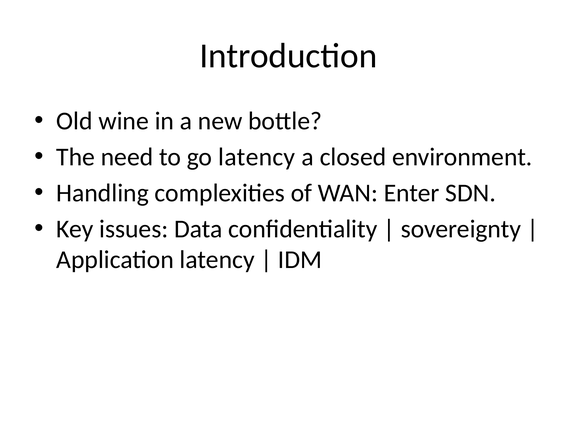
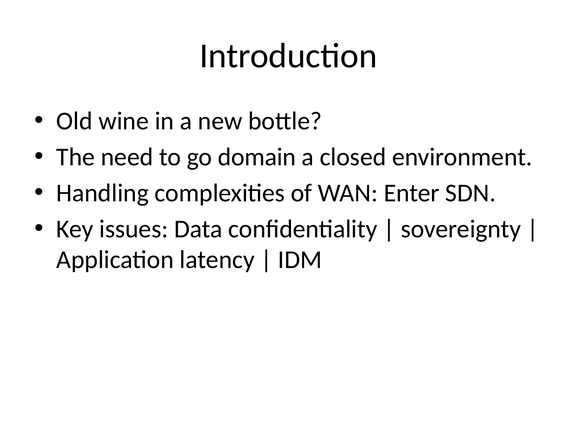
go latency: latency -> domain
